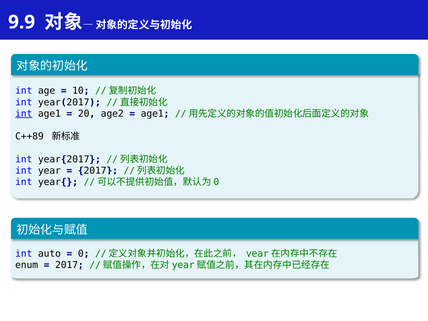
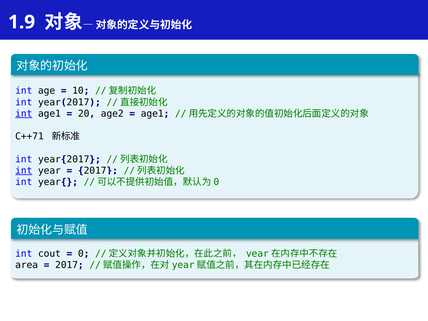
9.9: 9.9 -> 1.9
C++89: C++89 -> C++71
int at (24, 171) underline: none -> present
auto: auto -> cout
enum: enum -> area
